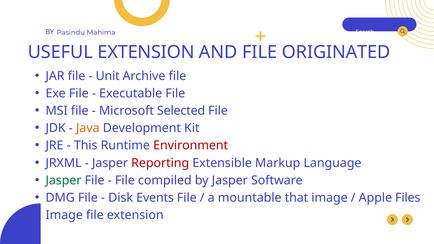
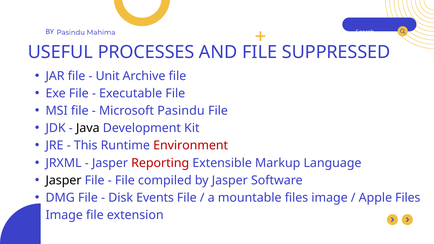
USEFUL EXTENSION: EXTENSION -> PROCESSES
ORIGINATED: ORIGINATED -> SUPPRESSED
Microsoft Selected: Selected -> Pasindu
Java colour: orange -> black
Jasper at (63, 180) colour: green -> black
mountable that: that -> files
